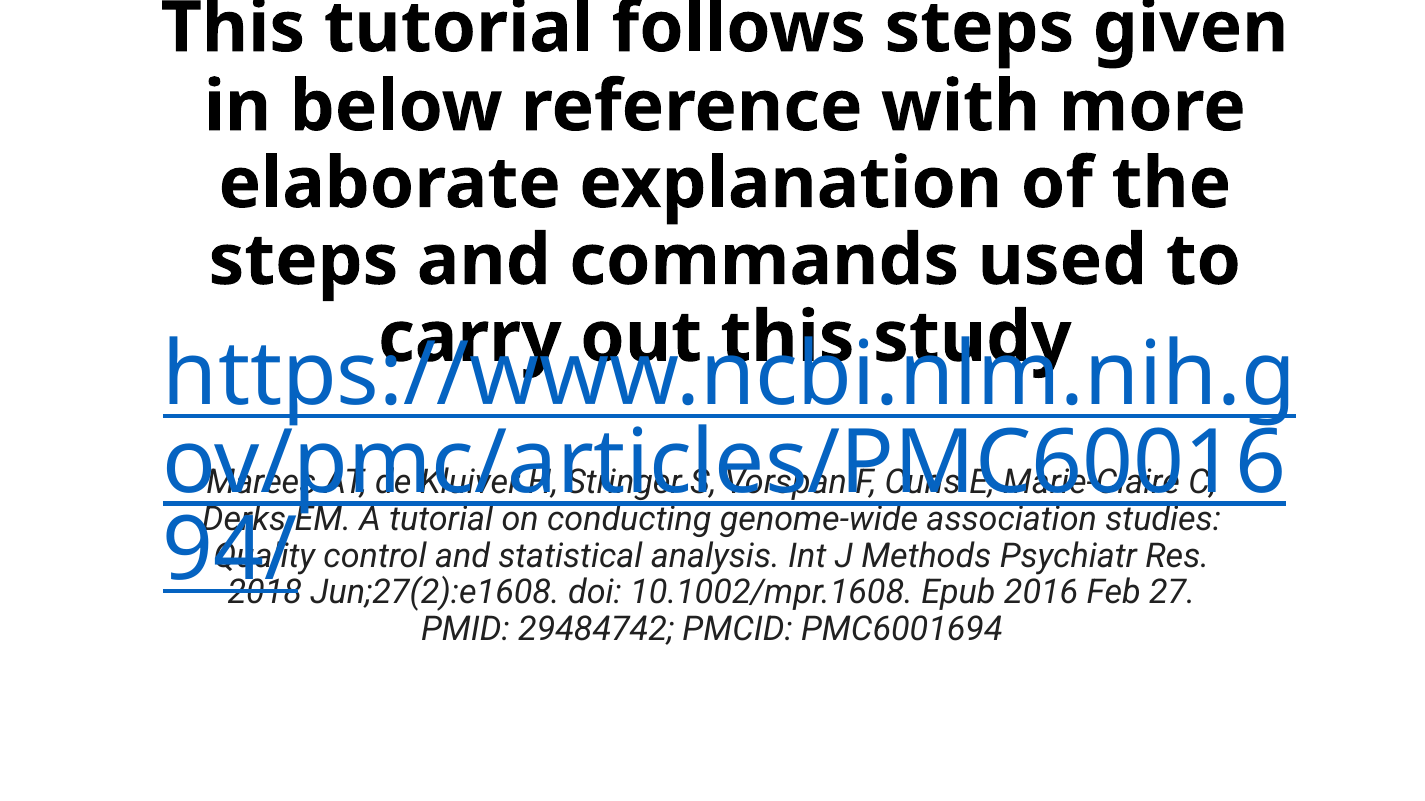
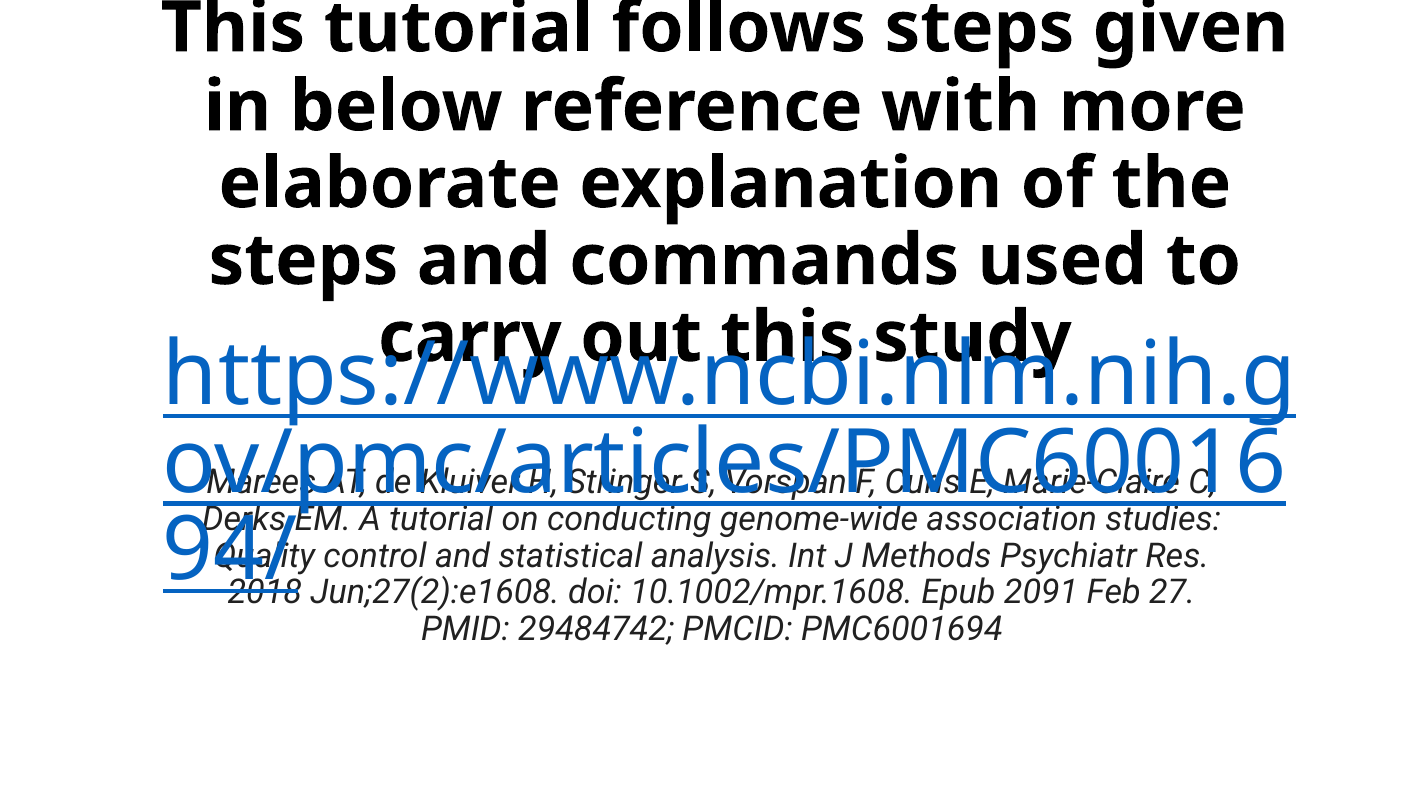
2016: 2016 -> 2091
